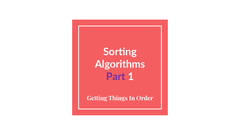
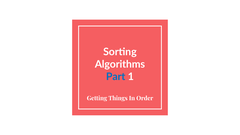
Part colour: purple -> blue
